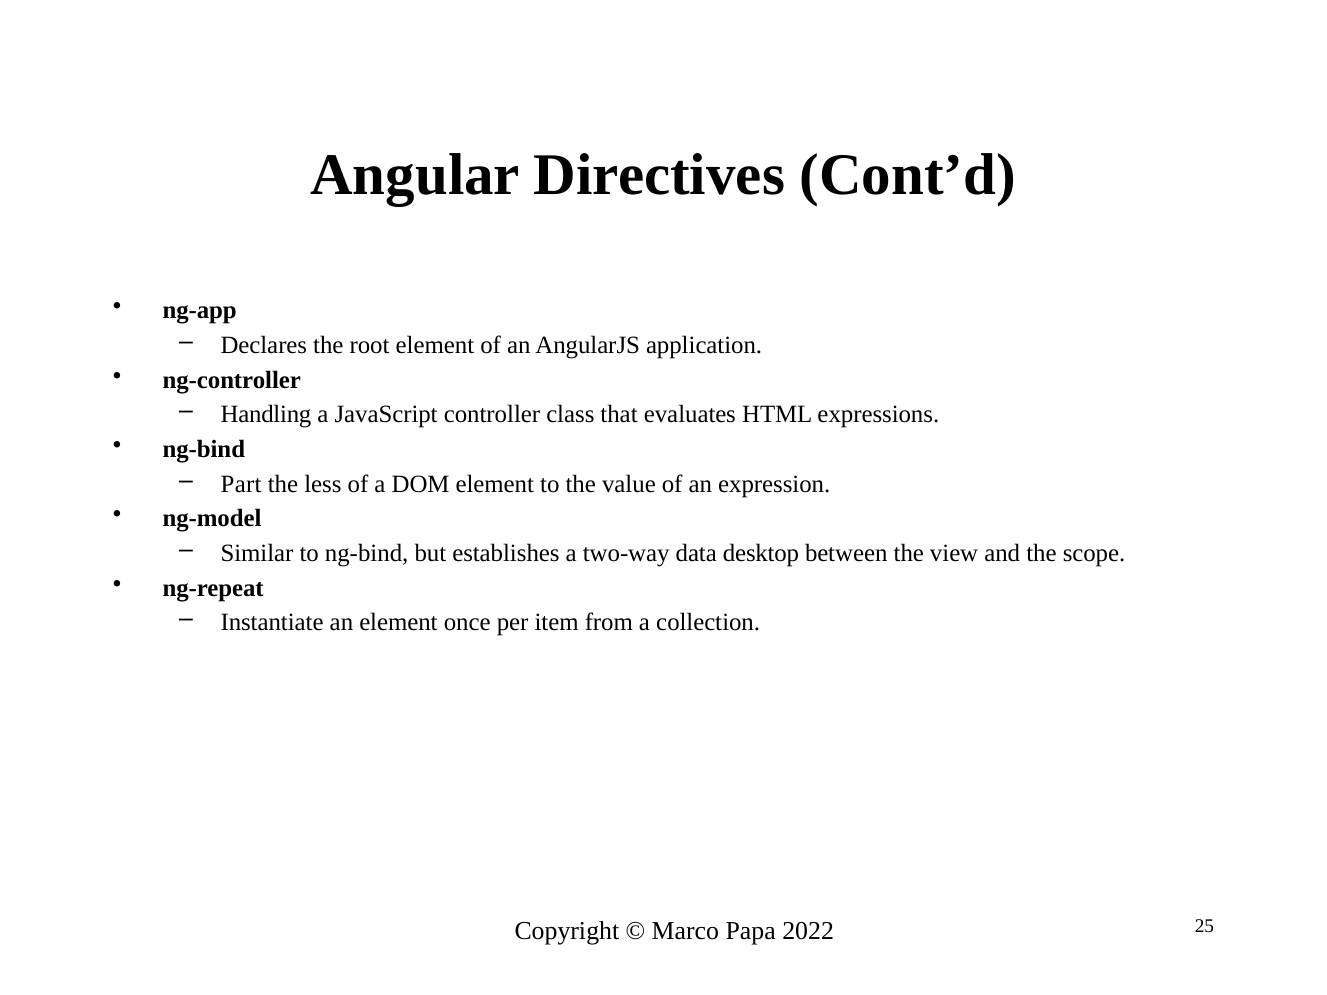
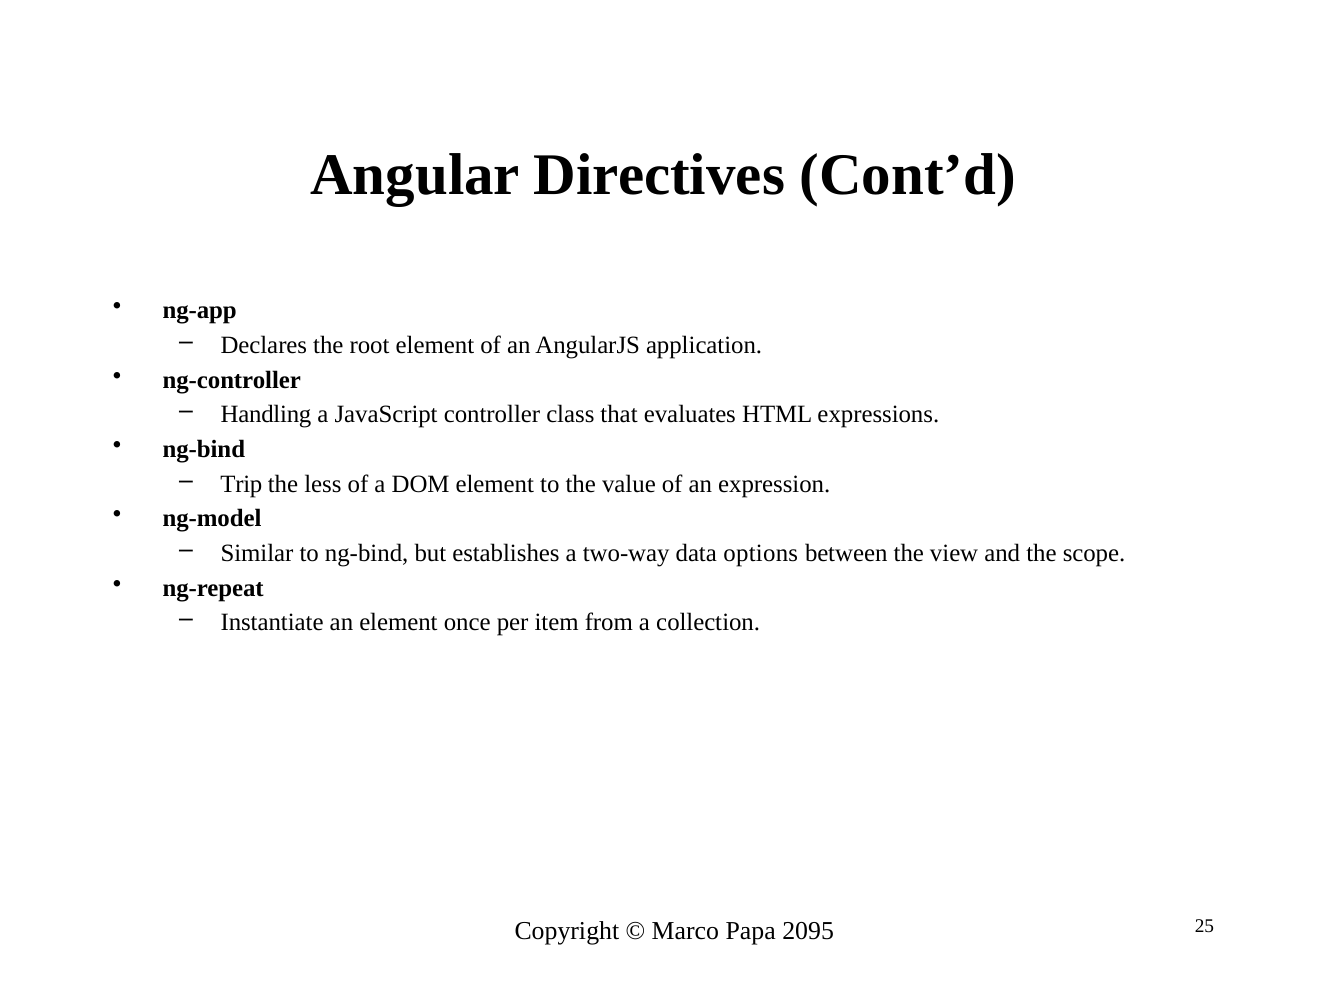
Part: Part -> Trip
desktop: desktop -> options
2022: 2022 -> 2095
